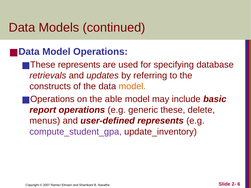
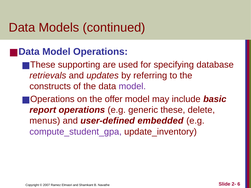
These represents: represents -> supporting
model at (132, 87) colour: orange -> purple
able: able -> offer
user-defined represents: represents -> embedded
